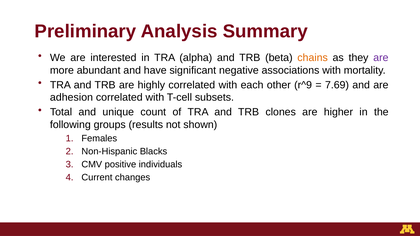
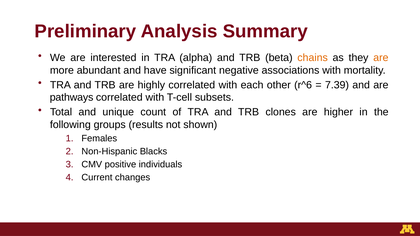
are at (381, 58) colour: purple -> orange
r^9: r^9 -> r^6
7.69: 7.69 -> 7.39
adhesion: adhesion -> pathways
